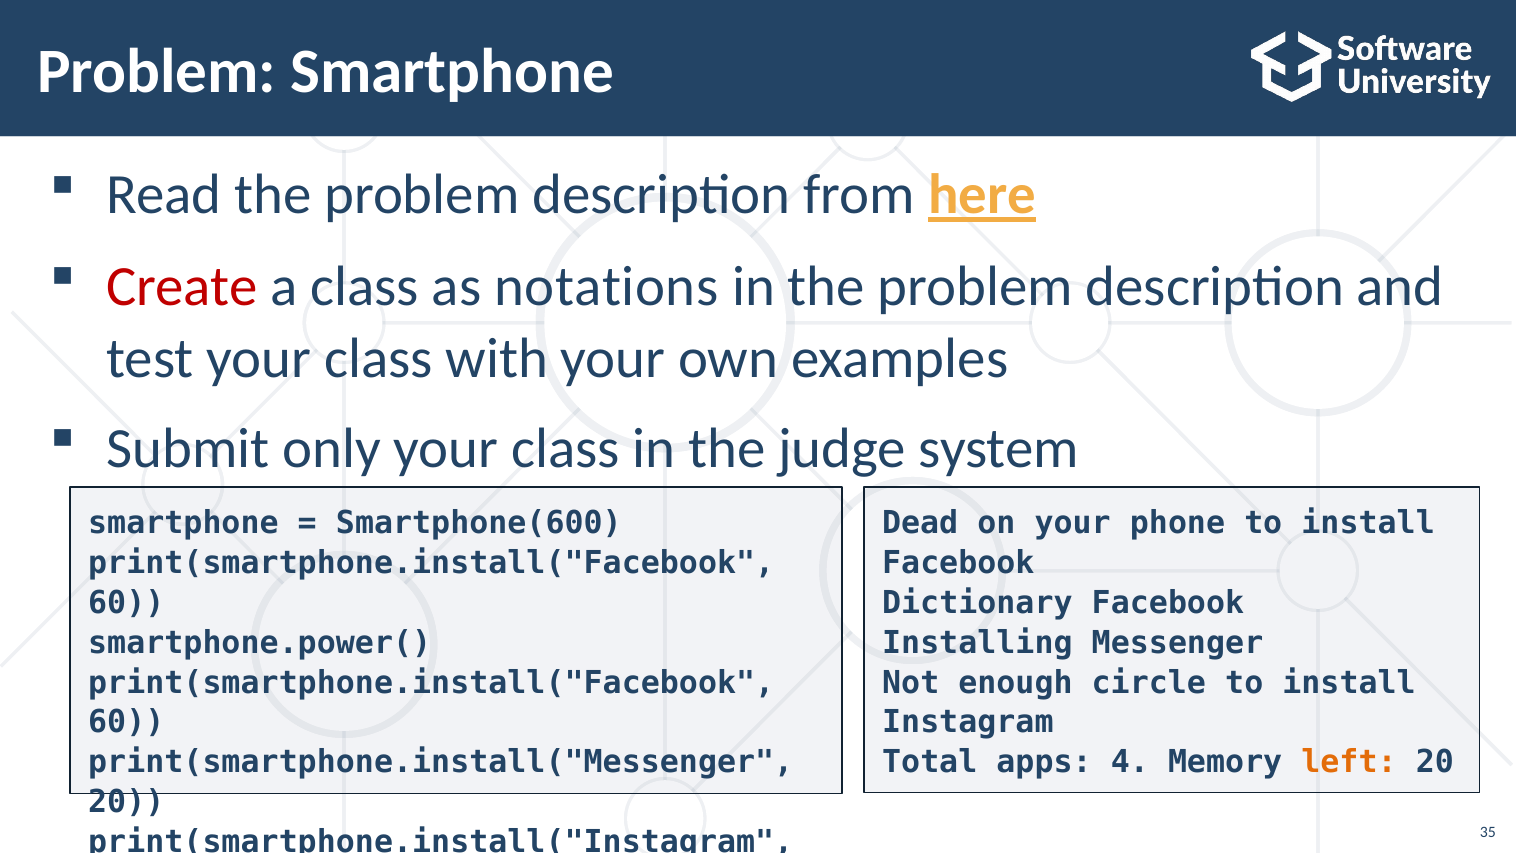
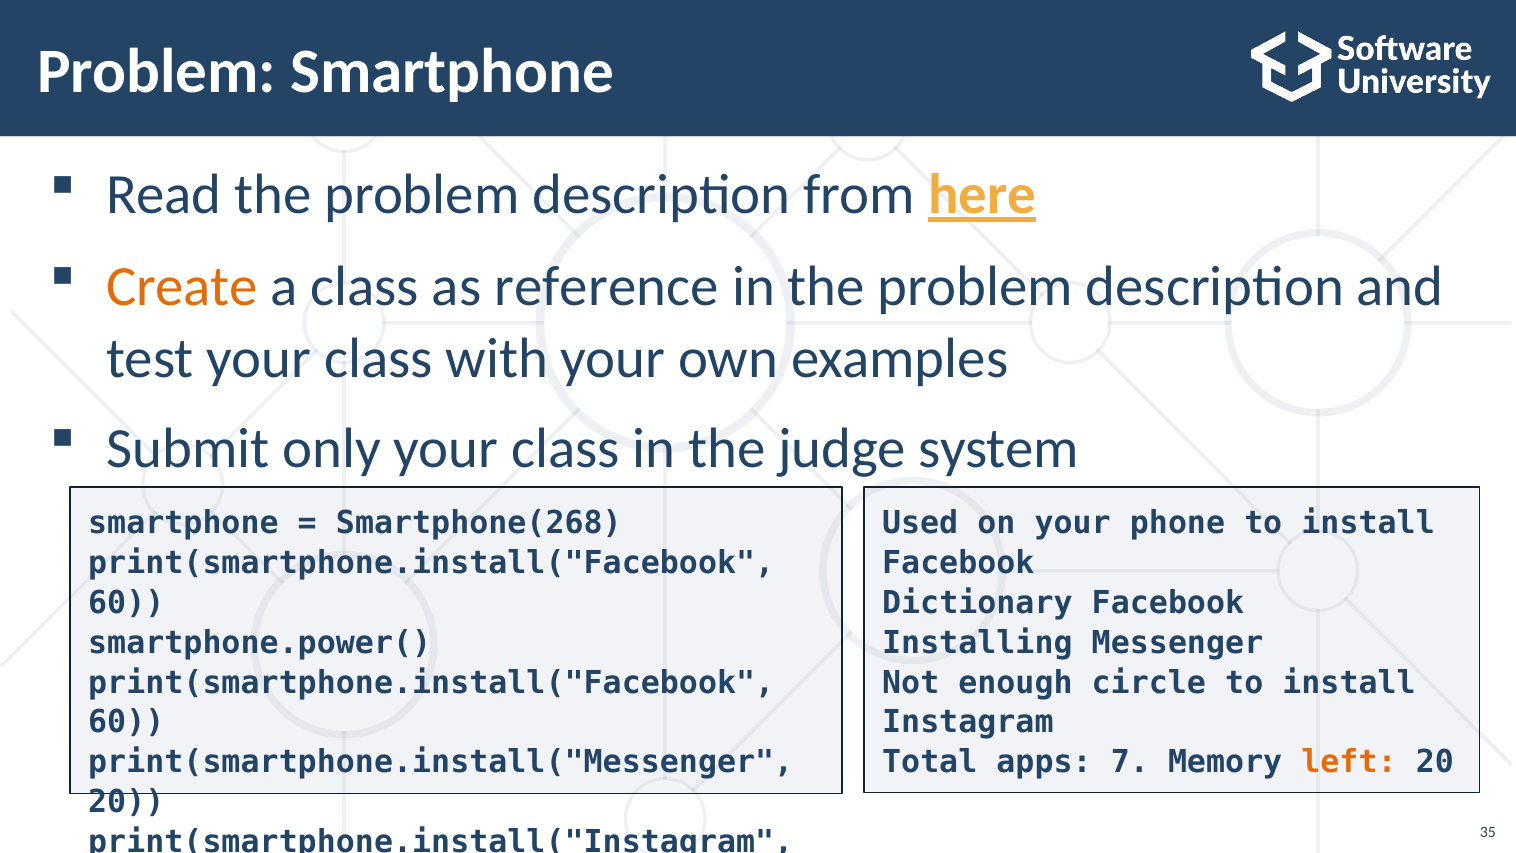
Create colour: red -> orange
notations: notations -> reference
Smartphone(600: Smartphone(600 -> Smartphone(268
Dead: Dead -> Used
4: 4 -> 7
